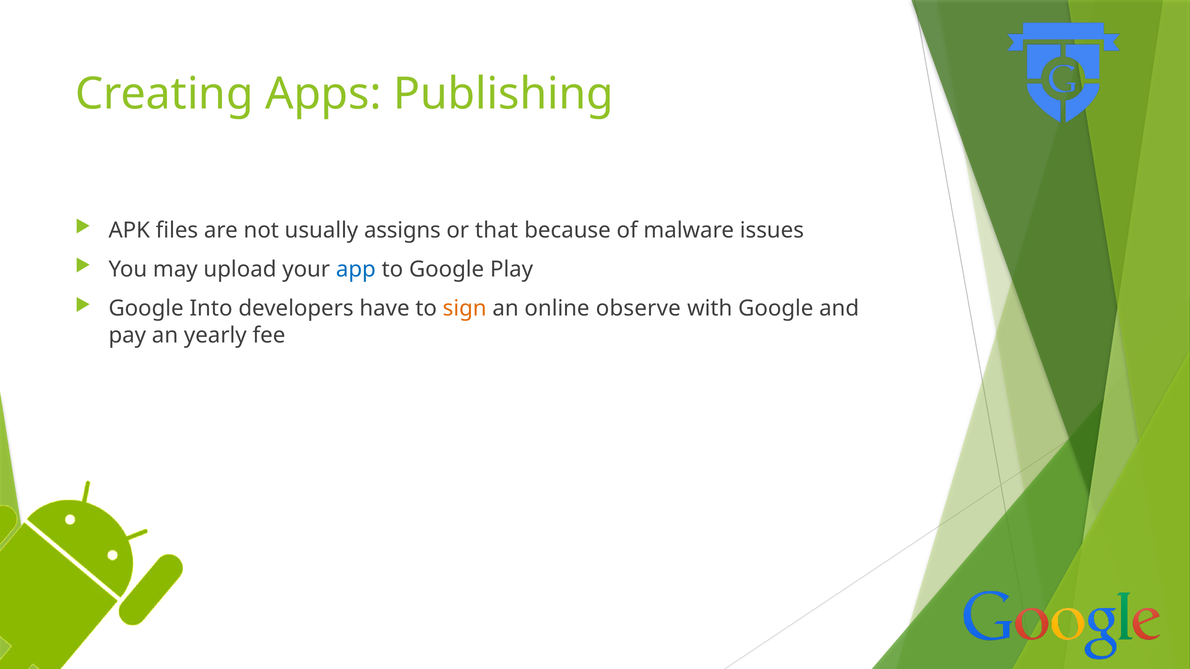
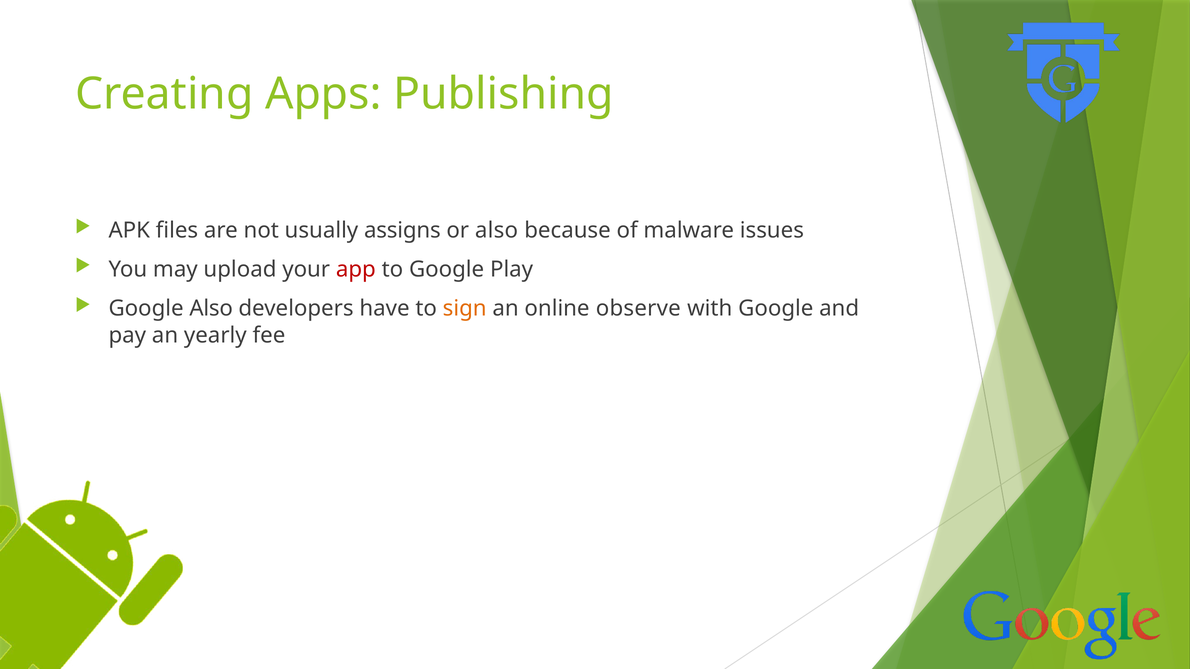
or that: that -> also
app colour: blue -> red
Google Into: Into -> Also
